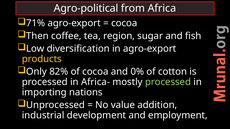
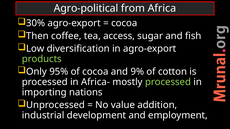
71%: 71% -> 30%
region: region -> access
products colour: yellow -> light green
82%: 82% -> 95%
0%: 0% -> 9%
